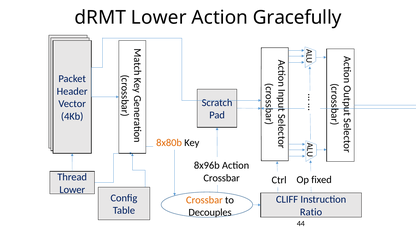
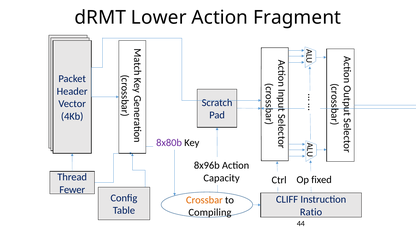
Gracefully: Gracefully -> Fragment
8x80b colour: orange -> purple
Crossbar at (222, 178): Crossbar -> Capacity
Lower at (72, 190): Lower -> Fewer
Decouples: Decouples -> Compiling
